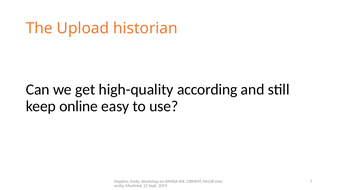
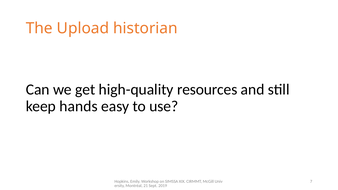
according: according -> resources
online: online -> hands
